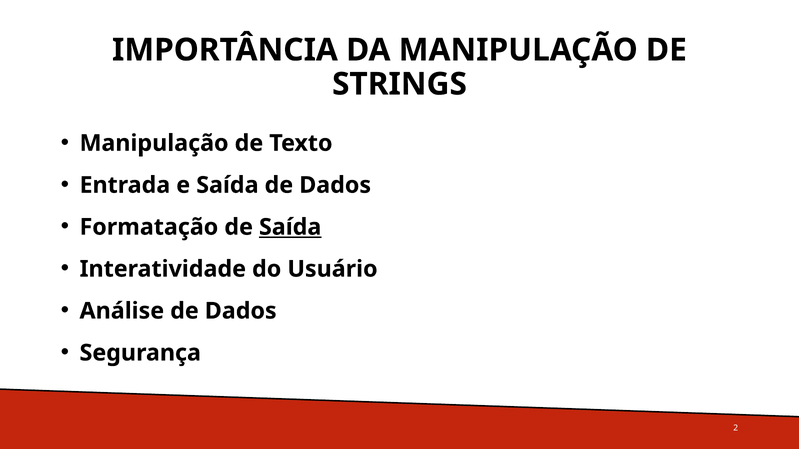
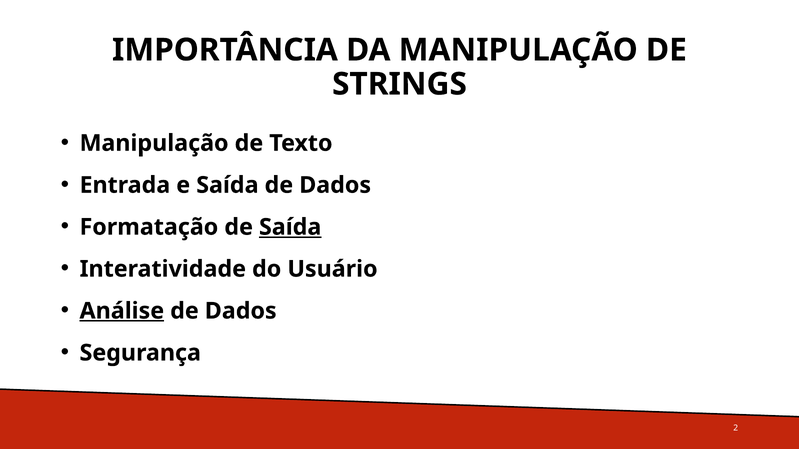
Análise underline: none -> present
